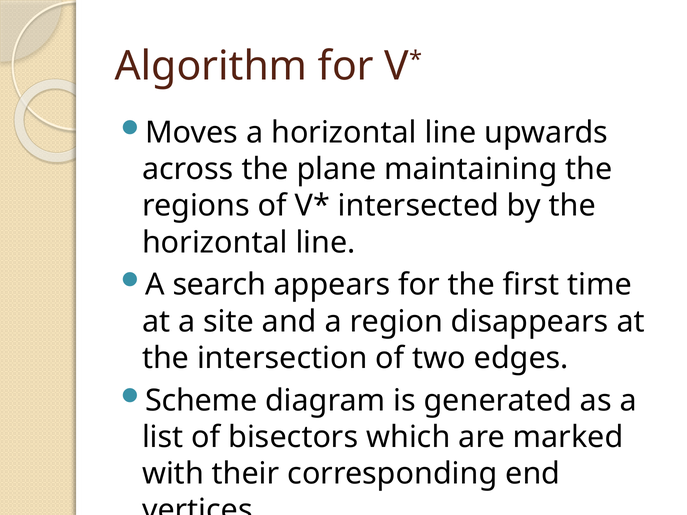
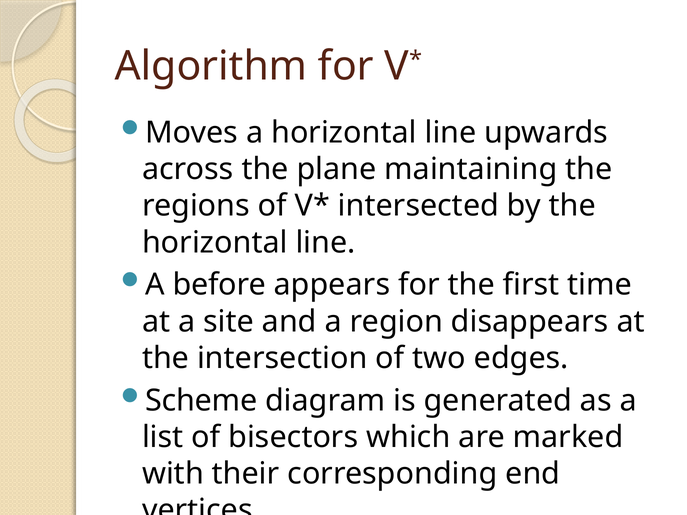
search: search -> before
